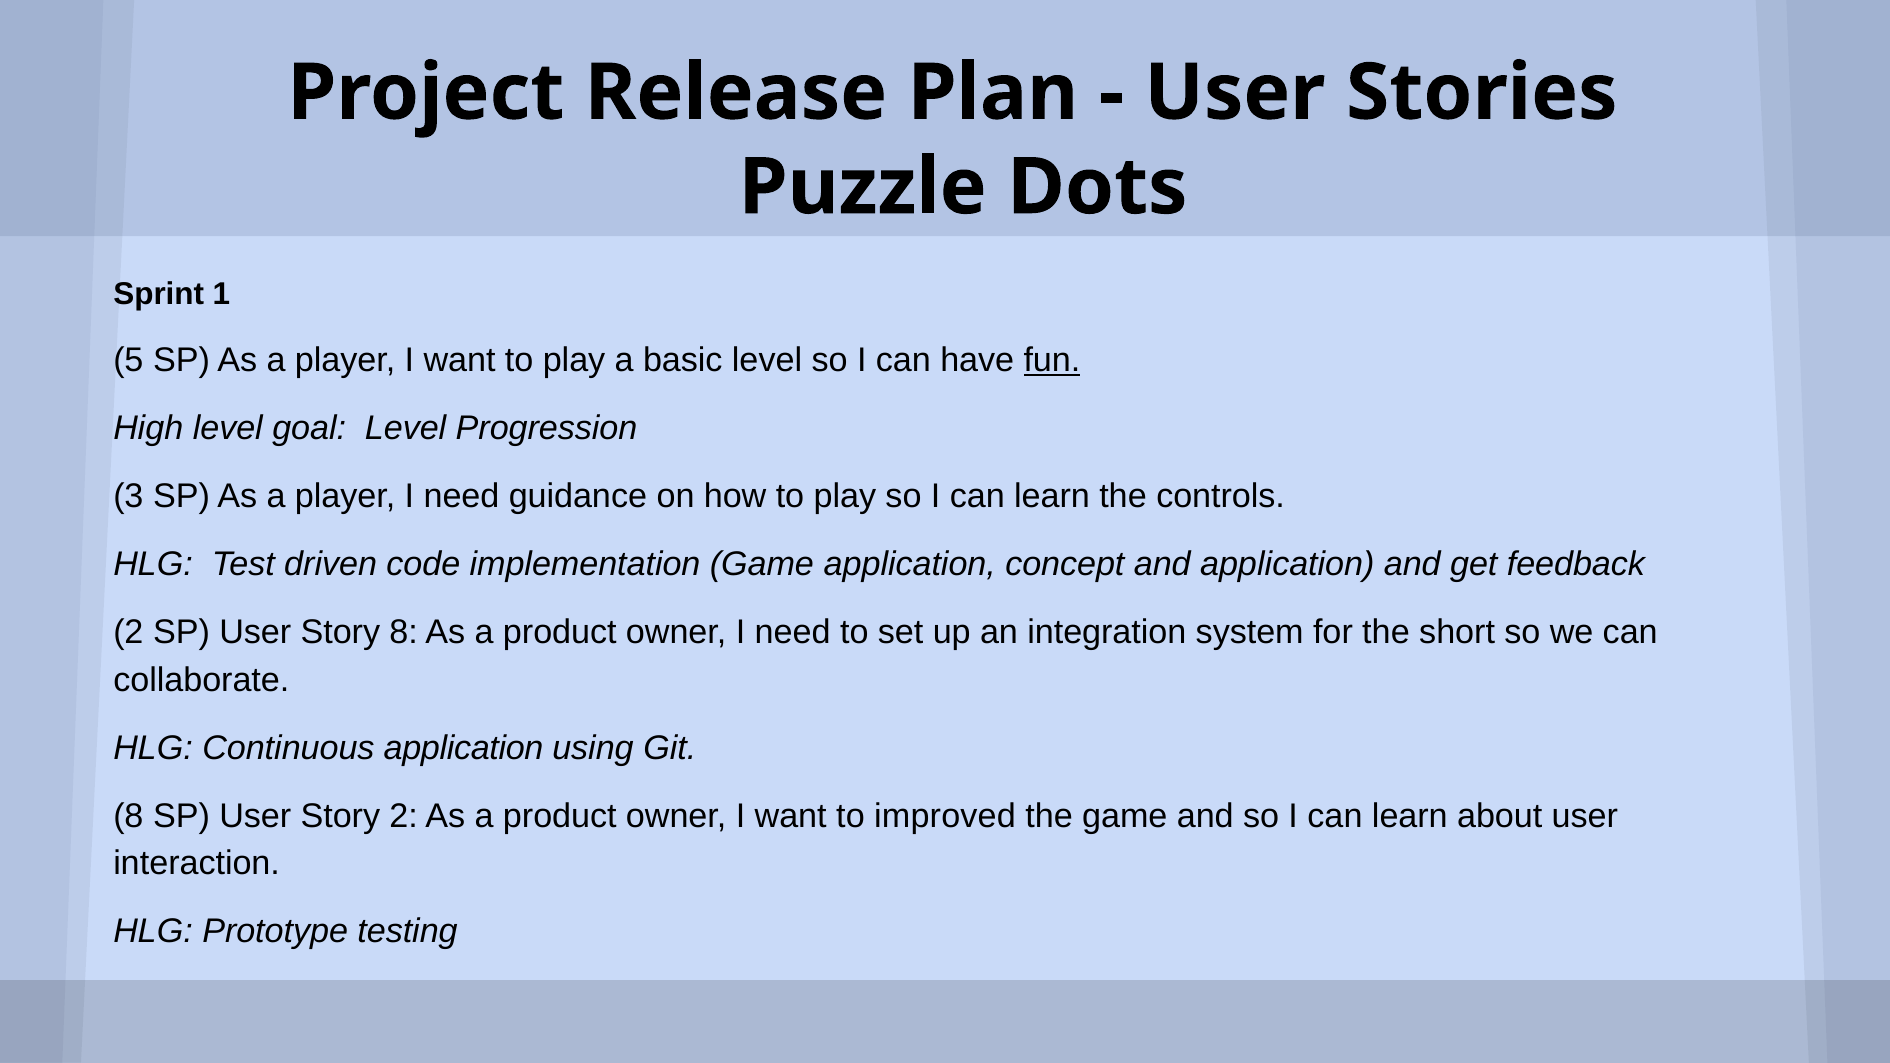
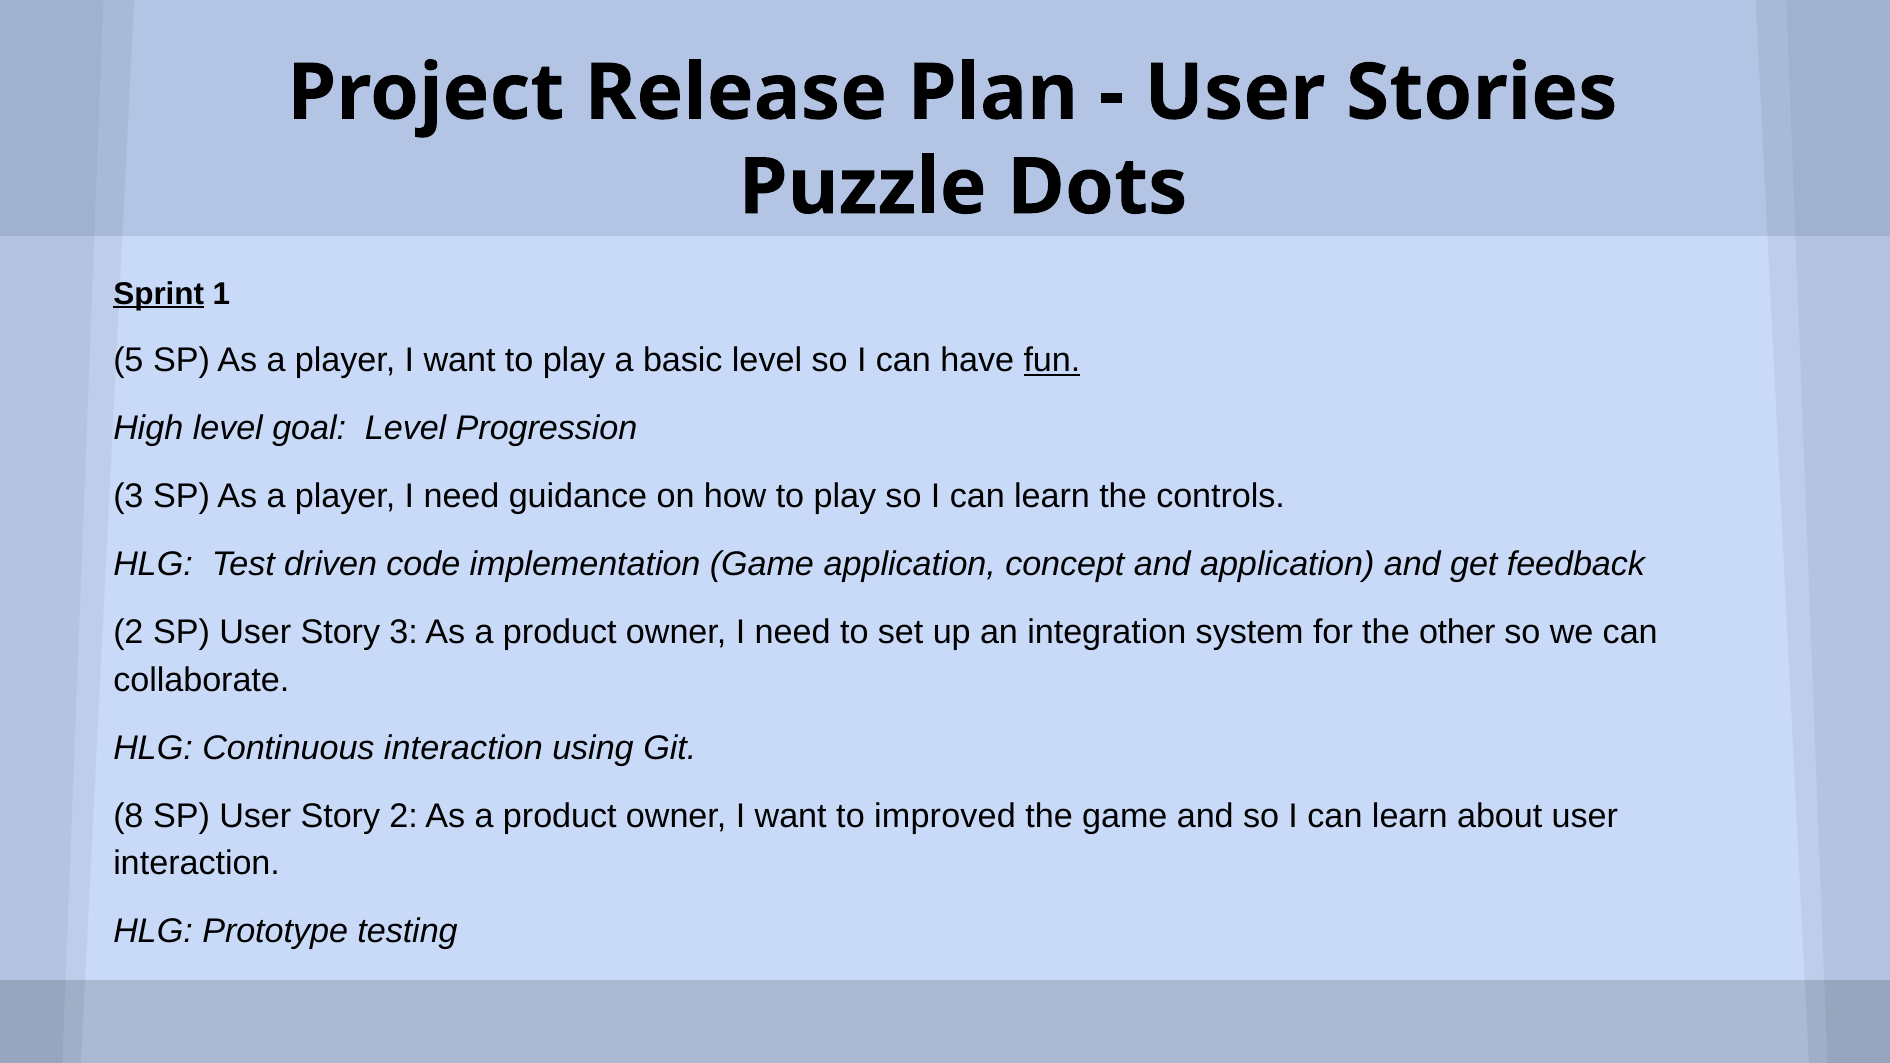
Sprint underline: none -> present
Story 8: 8 -> 3
short: short -> other
Continuous application: application -> interaction
